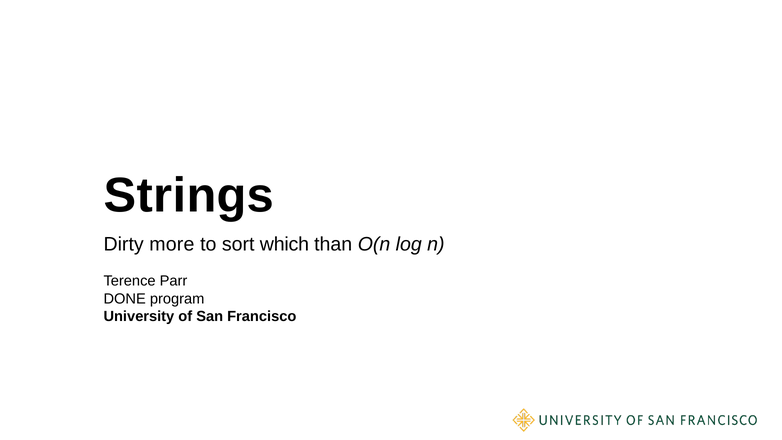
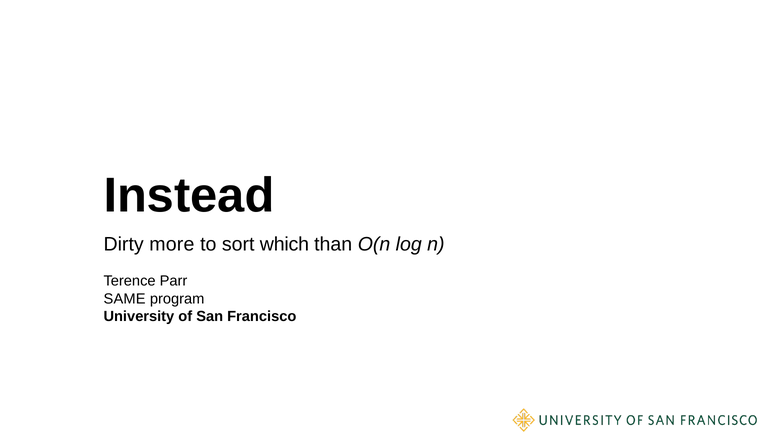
Strings: Strings -> Instead
DONE: DONE -> SAME
